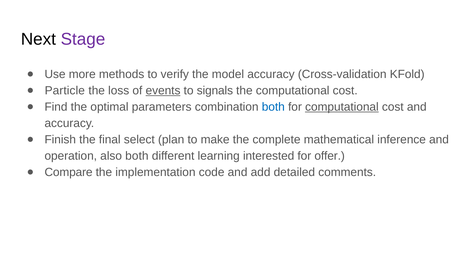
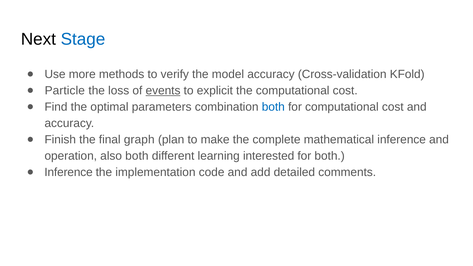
Stage colour: purple -> blue
signals: signals -> explicit
computational at (342, 107) underline: present -> none
select: select -> graph
for offer: offer -> both
Compare at (69, 172): Compare -> Inference
